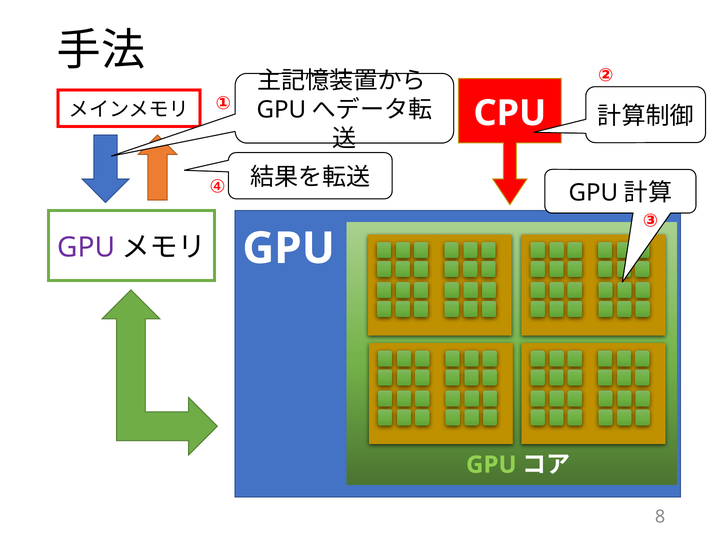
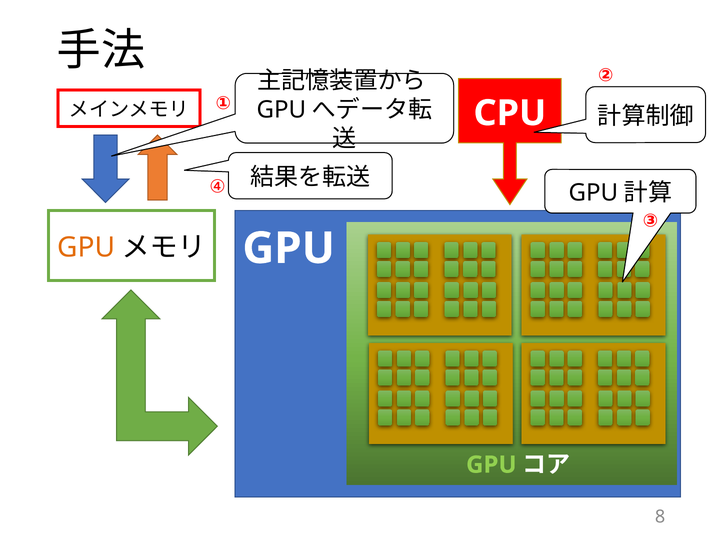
GPU at (86, 247) colour: purple -> orange
